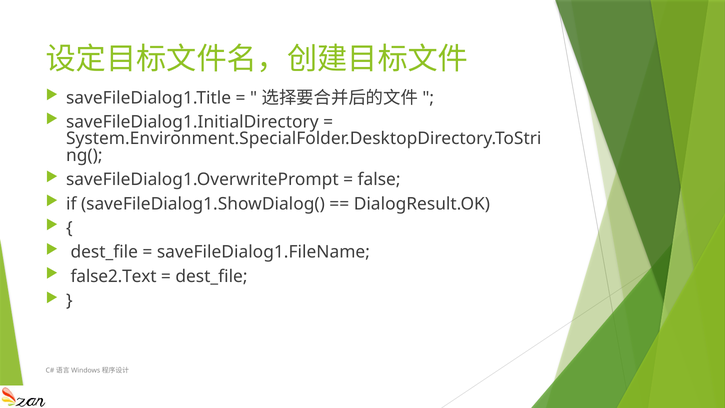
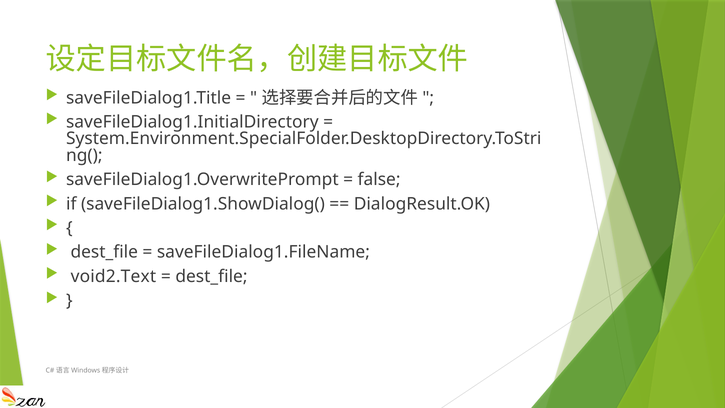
false2.Text: false2.Text -> void2.Text
